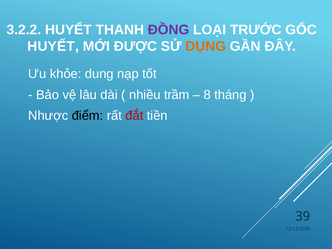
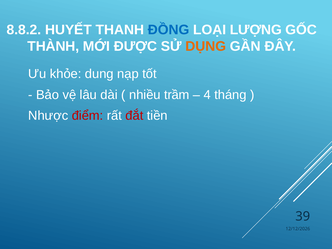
3.2.2: 3.2.2 -> 8.8.2
ĐỒNG colour: purple -> blue
TRƯỚC: TRƯỚC -> LƯỢNG
HUYẾT at (53, 46): HUYẾT -> THÀNH
8: 8 -> 4
điểm colour: black -> red
